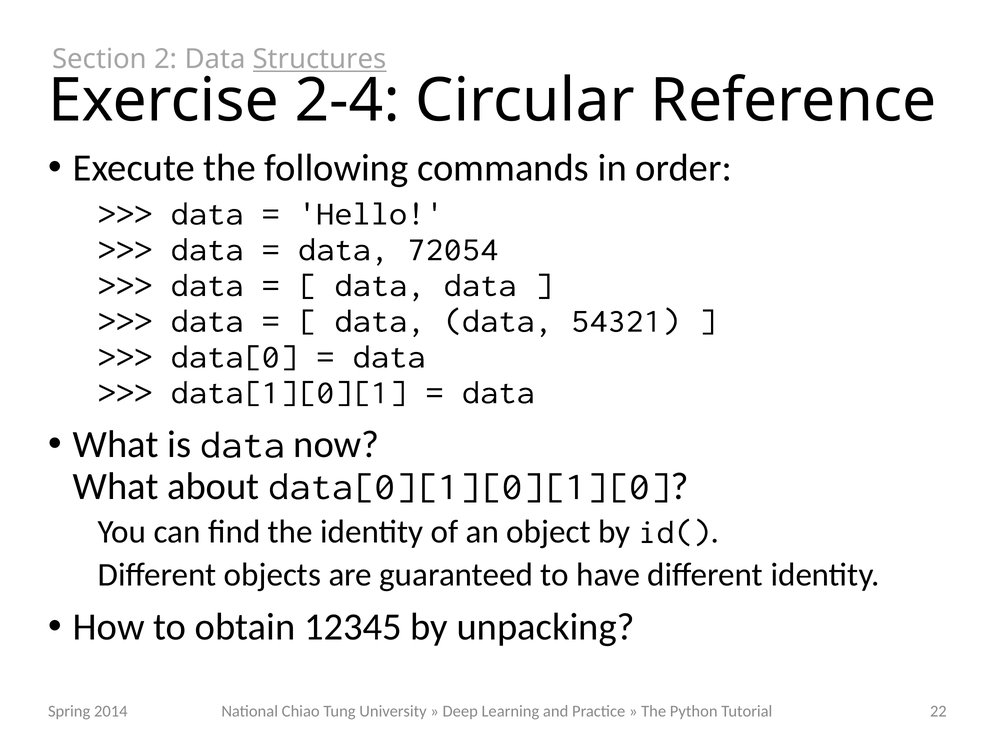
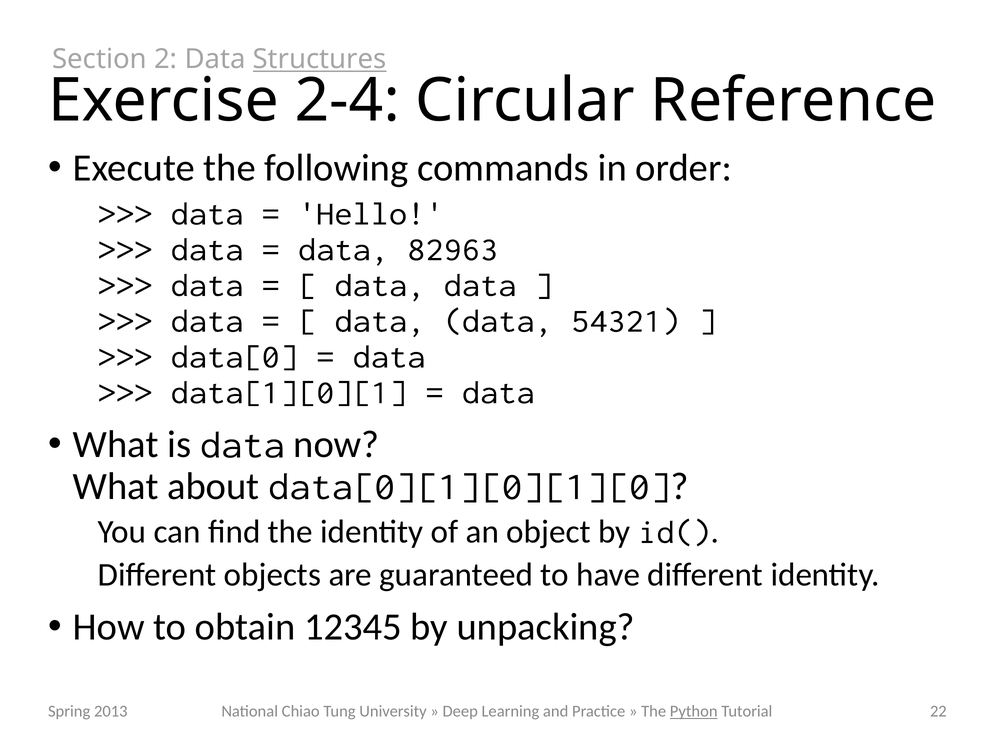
72054: 72054 -> 82963
Python underline: none -> present
2014: 2014 -> 2013
